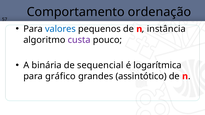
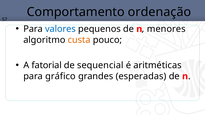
instância: instância -> menores
custa colour: purple -> orange
binária: binária -> fatorial
logarítmica: logarítmica -> aritméticas
assintótico: assintótico -> esperadas
